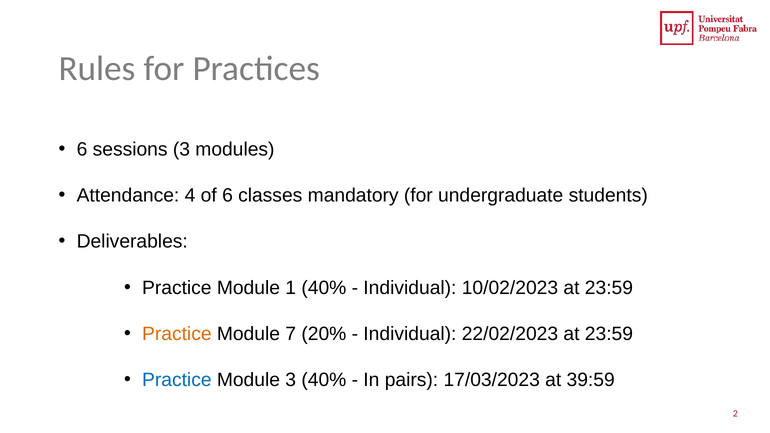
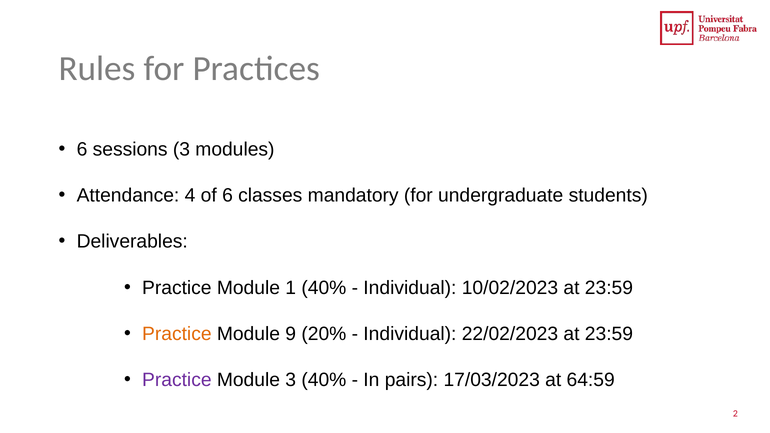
7: 7 -> 9
Practice at (177, 380) colour: blue -> purple
39:59: 39:59 -> 64:59
